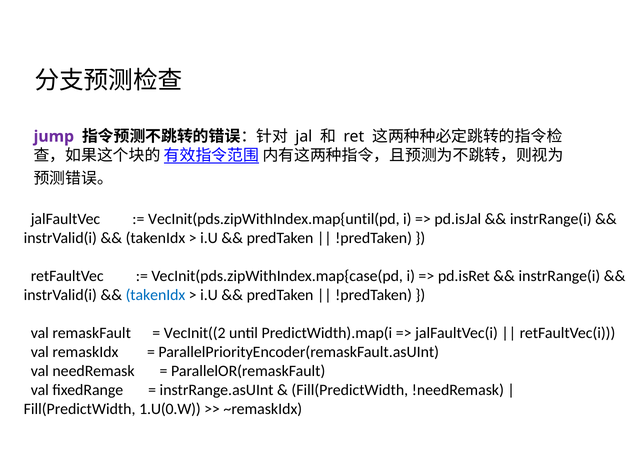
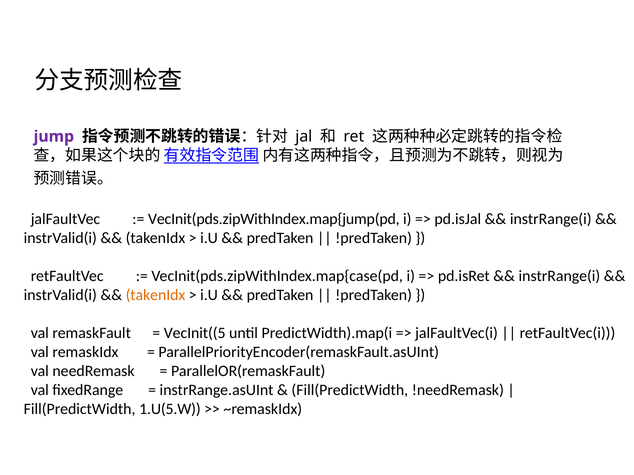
VecInit(pds.zipWithIndex.map{until(pd: VecInit(pds.zipWithIndex.map{until(pd -> VecInit(pds.zipWithIndex.map{jump(pd
takenIdx at (155, 295) colour: blue -> orange
VecInit((2: VecInit((2 -> VecInit((5
1.U(0.W: 1.U(0.W -> 1.U(5.W
